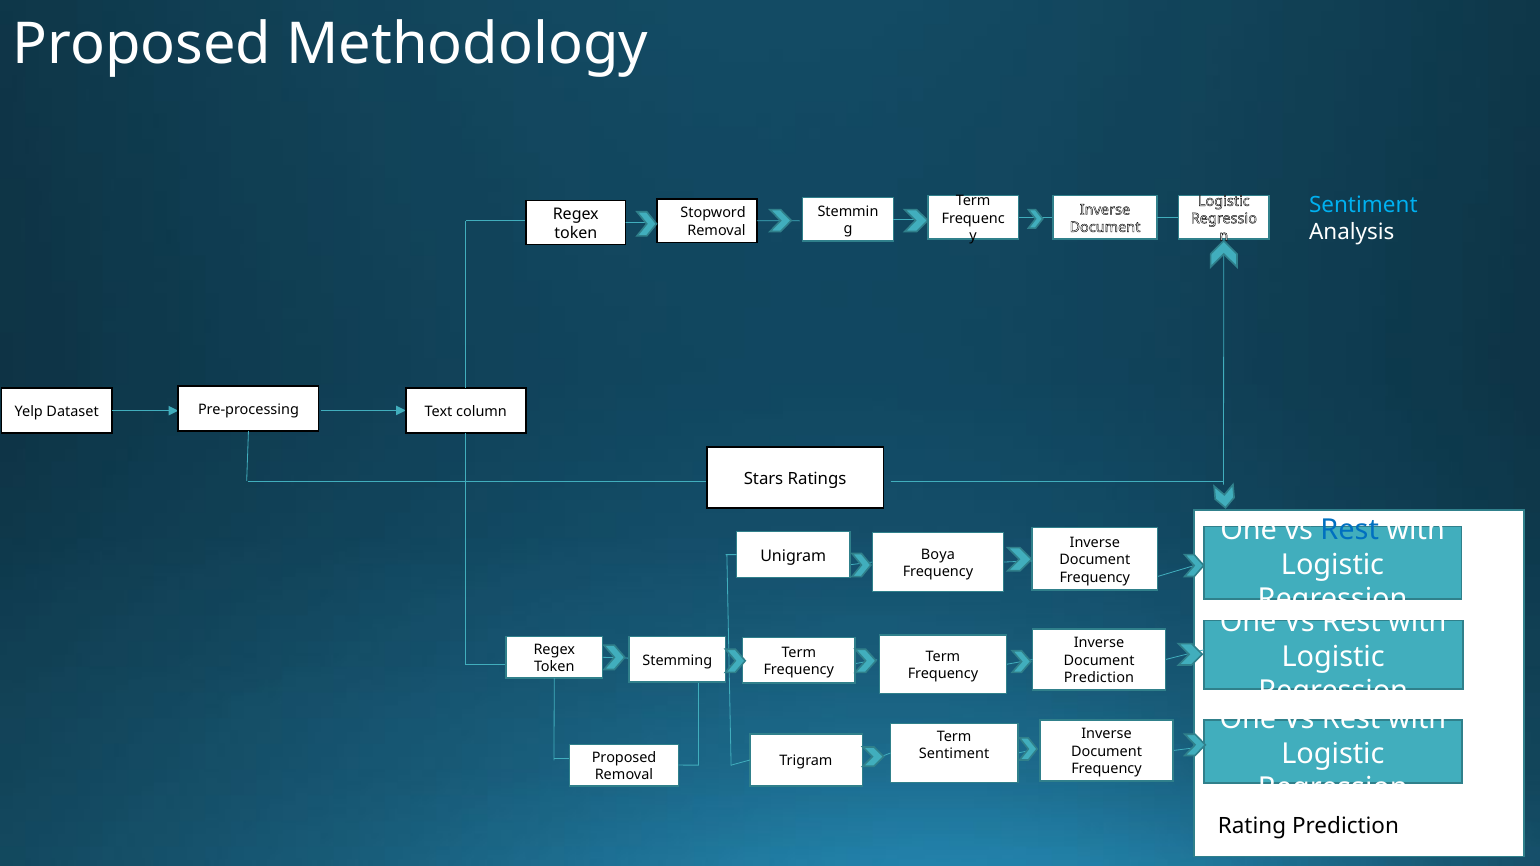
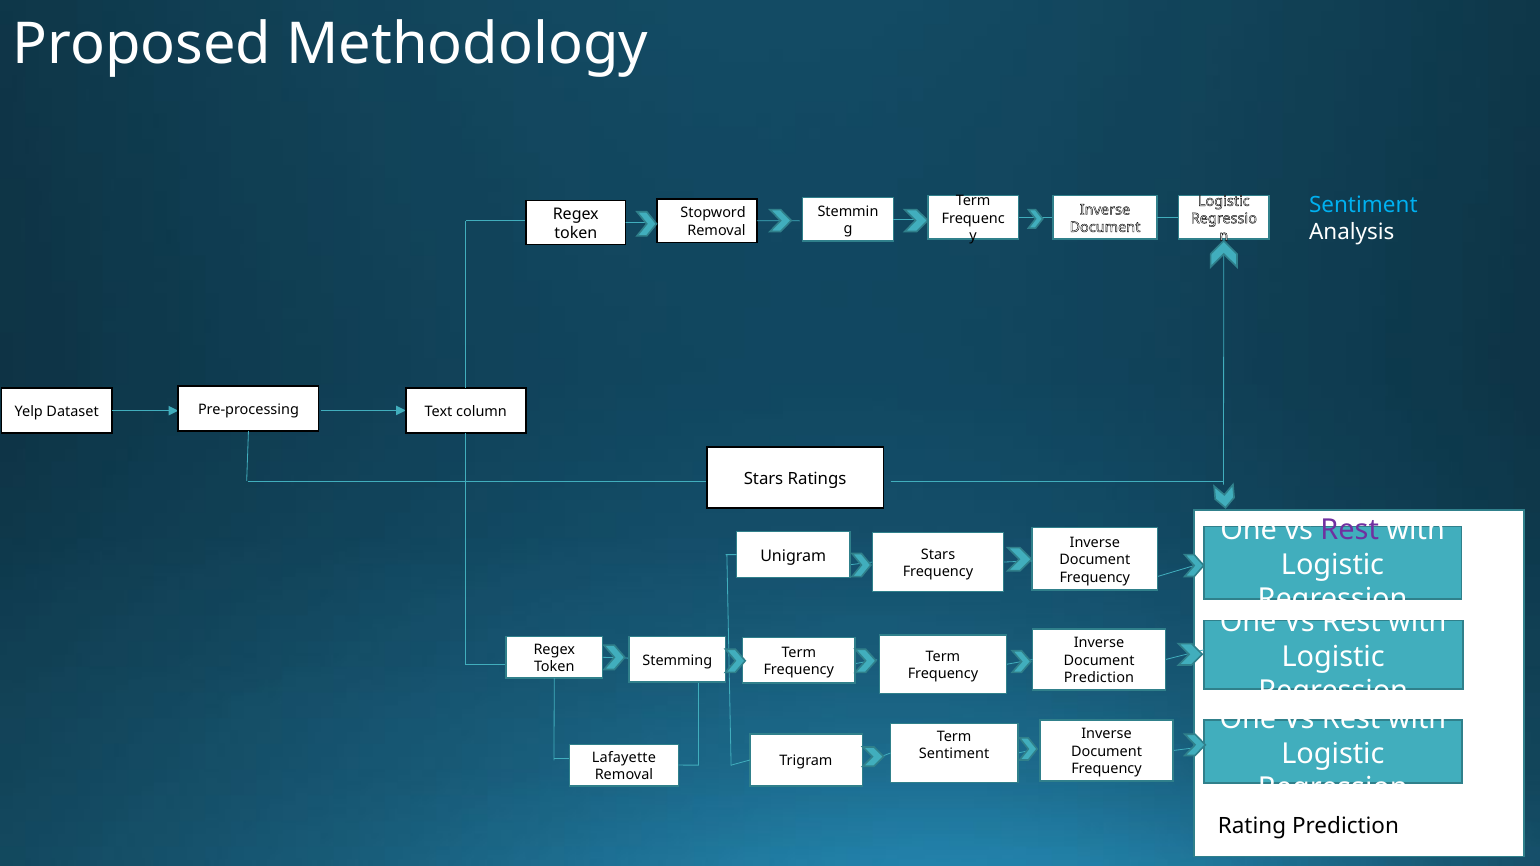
Rest at (1350, 530) colour: blue -> purple
Boya at (938, 555): Boya -> Stars
Proposed at (624, 758): Proposed -> Lafayette
